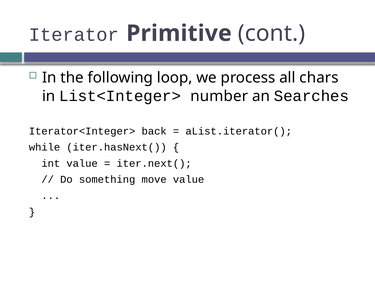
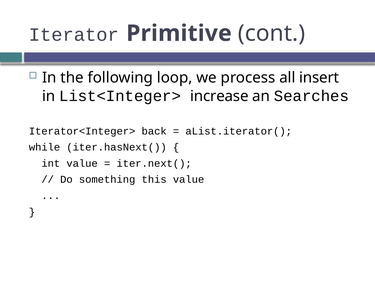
chars: chars -> insert
number: number -> increase
move: move -> this
